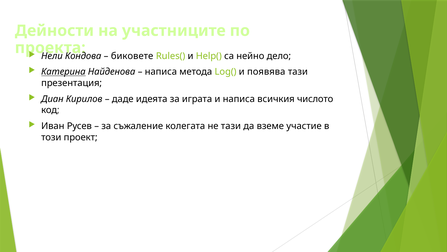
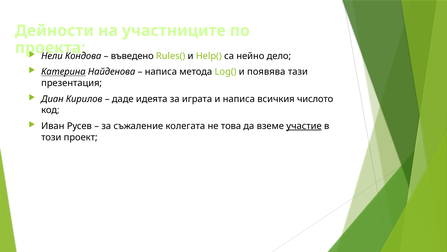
биковете: биковете -> въведено
не тази: тази -> това
участие underline: none -> present
